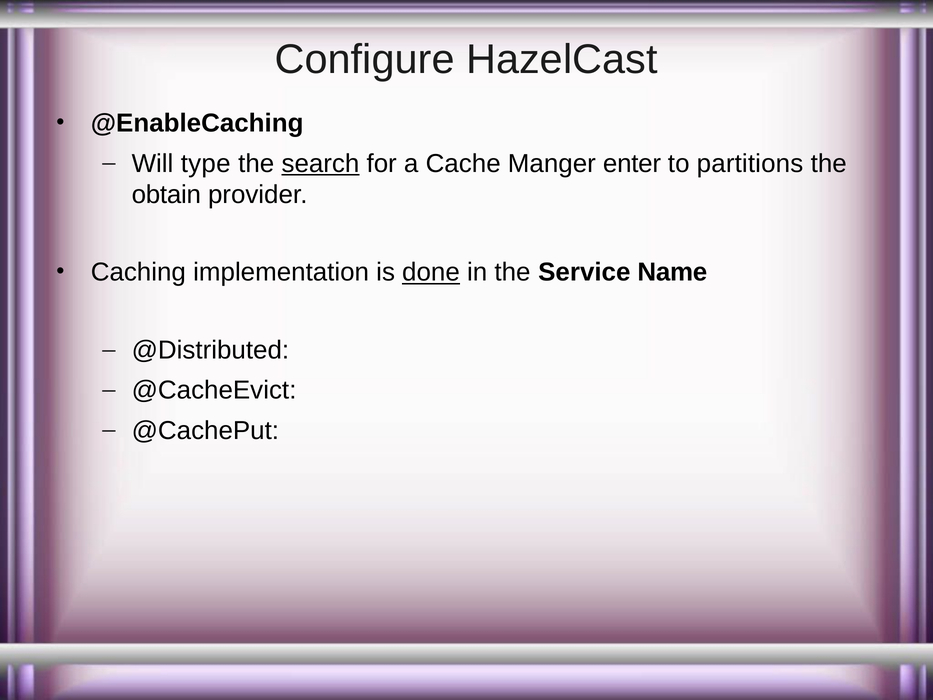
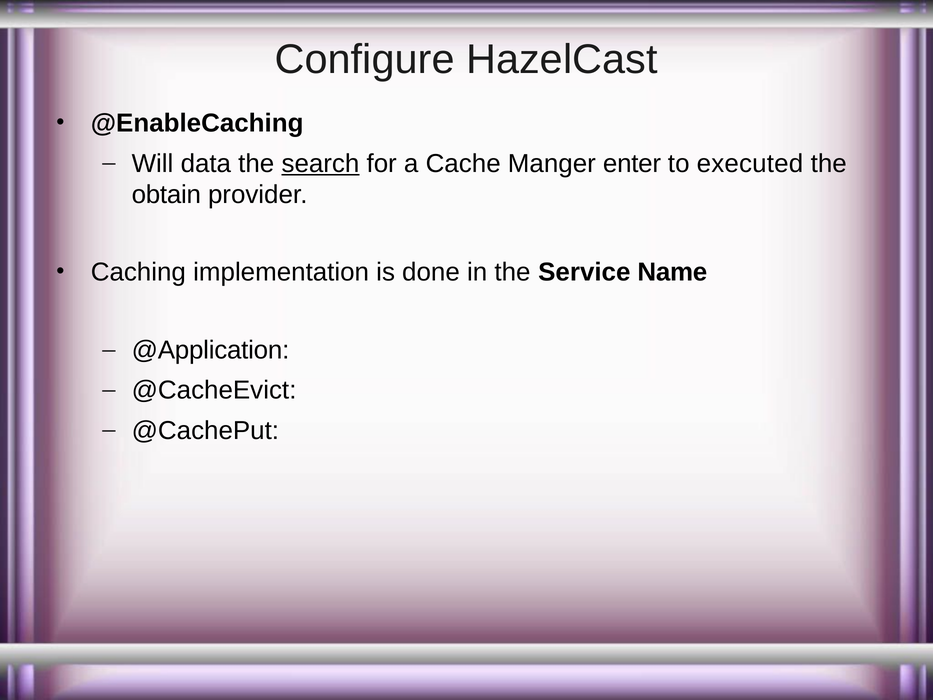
type: type -> data
partitions: partitions -> executed
done underline: present -> none
@Distributed: @Distributed -> @Application
